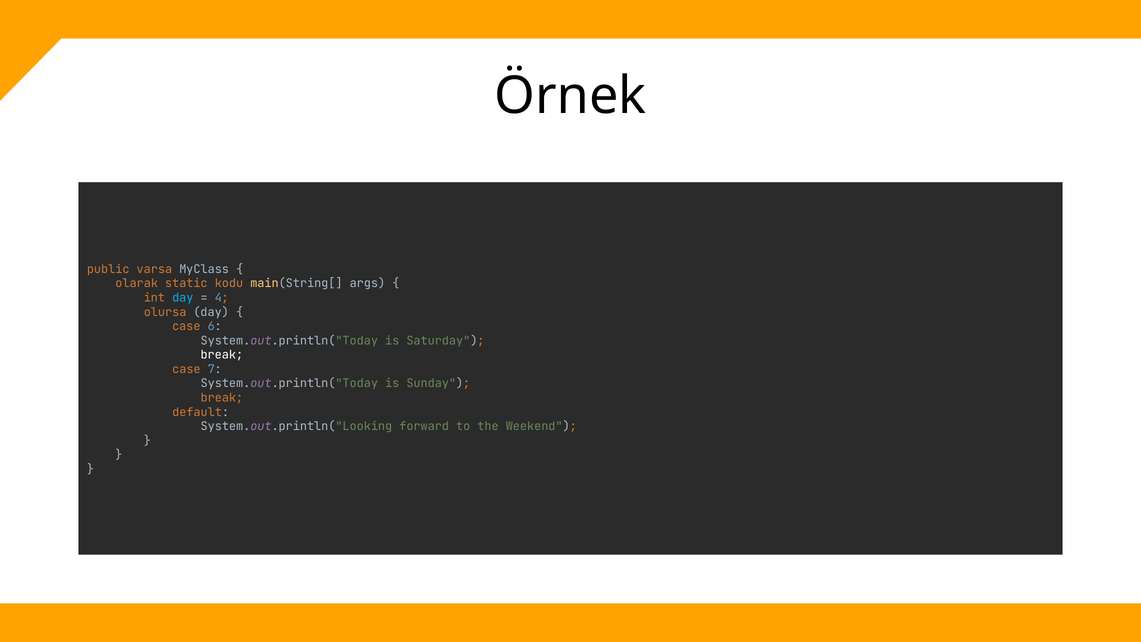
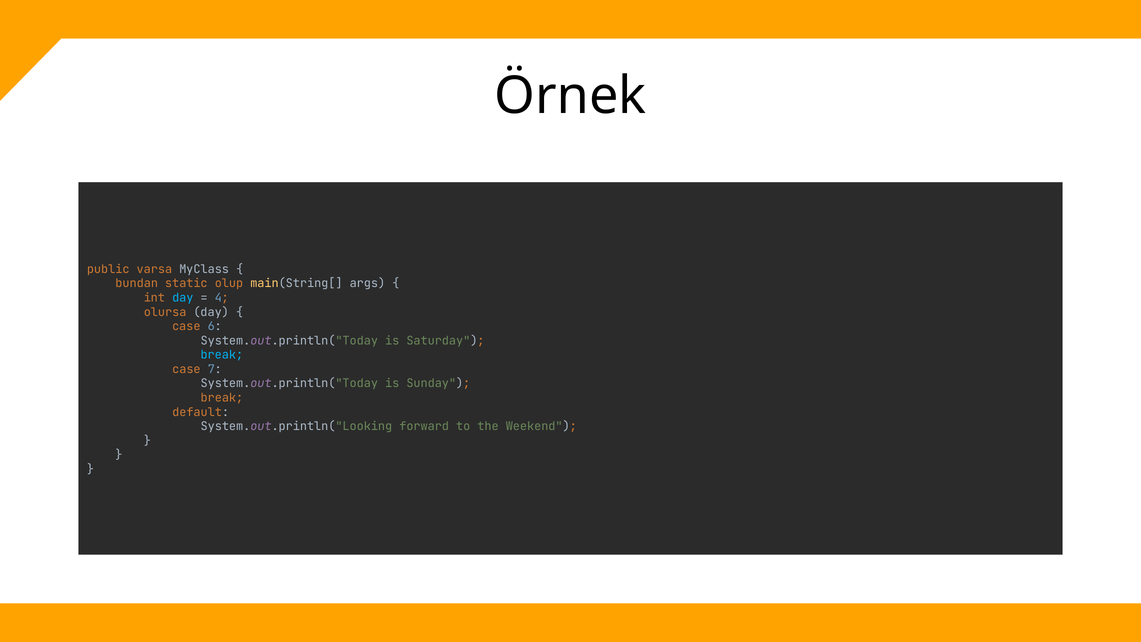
olarak: olarak -> bundan
kodu: kodu -> olup
break at (222, 355) colour: white -> light blue
